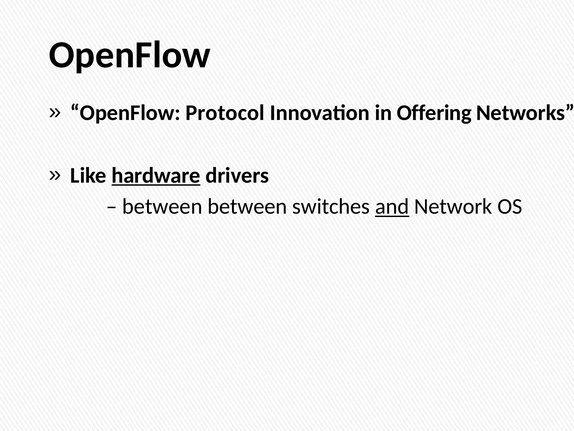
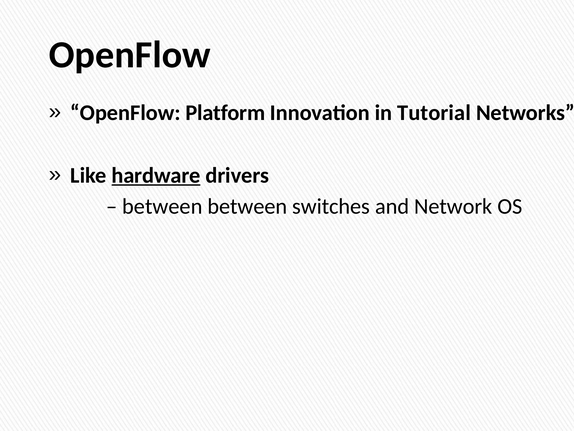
Protocol: Protocol -> Platform
Offering: Offering -> Tutorial
and underline: present -> none
